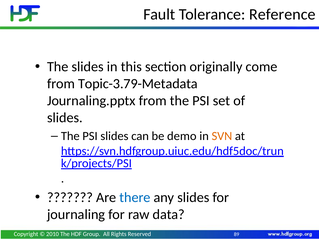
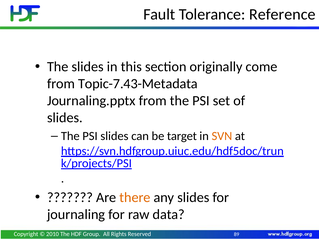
Topic-3.79-Metadata: Topic-3.79-Metadata -> Topic-7.43-Metadata
demo: demo -> target
there colour: blue -> orange
